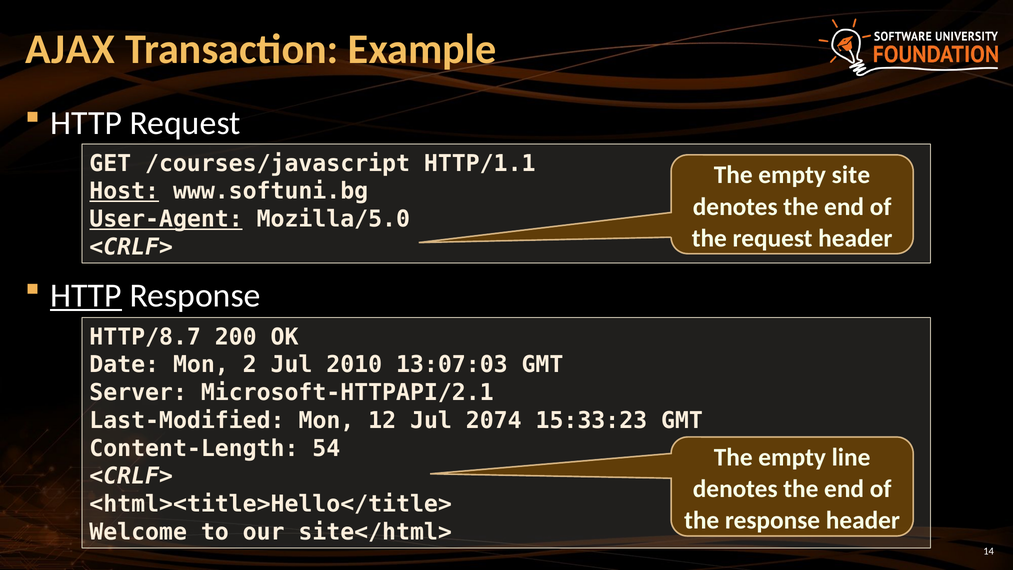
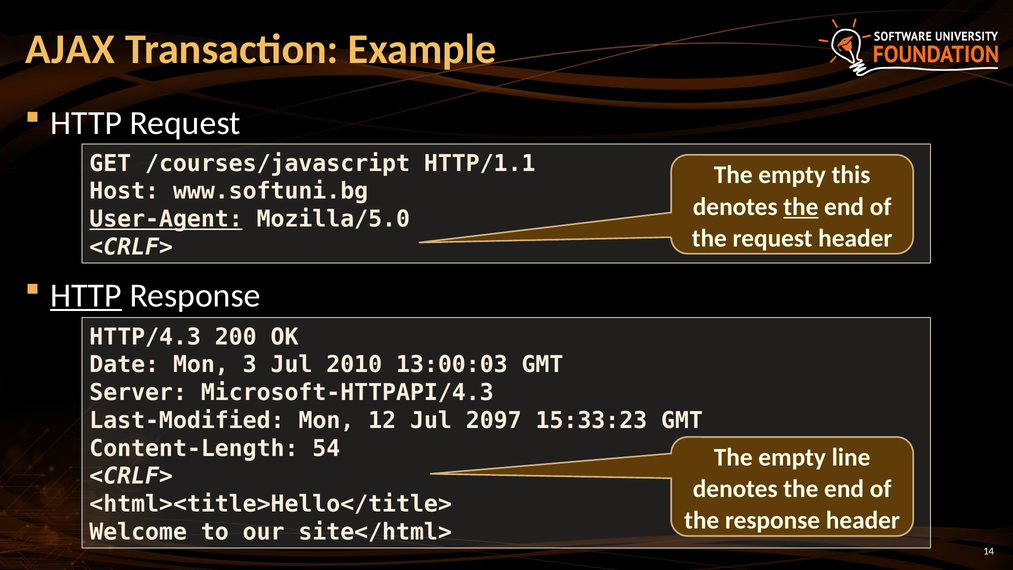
site: site -> this
Host underline: present -> none
the at (801, 207) underline: none -> present
HTTP/8.7: HTTP/8.7 -> HTTP/4.3
2: 2 -> 3
13:07:03: 13:07:03 -> 13:00:03
Microsoft-HTTPAPI/2.1: Microsoft-HTTPAPI/2.1 -> Microsoft-HTTPAPI/4.3
2074: 2074 -> 2097
